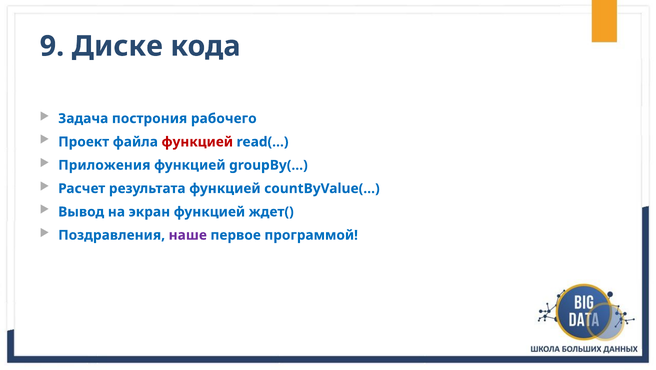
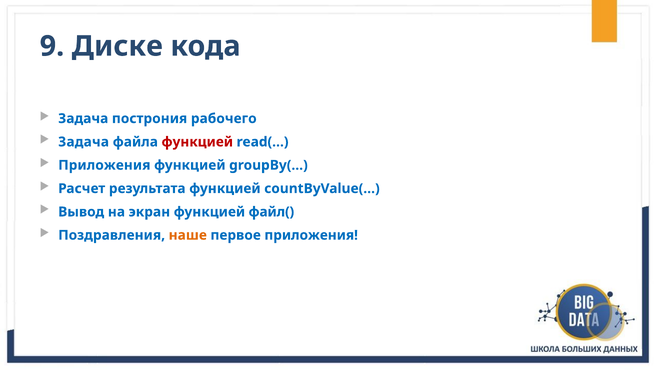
Проект at (84, 142): Проект -> Задача
ждет(: ждет( -> файл(
наше colour: purple -> orange
первое программой: программой -> приложения
